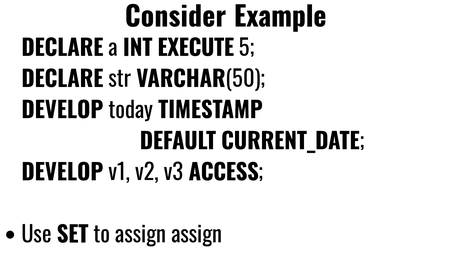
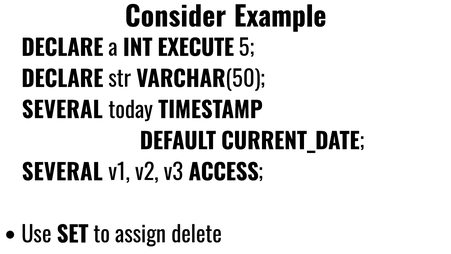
DEVELOP at (62, 111): DEVELOP -> SEVERAL
DEVELOP at (62, 173): DEVELOP -> SEVERAL
assign assign: assign -> delete
